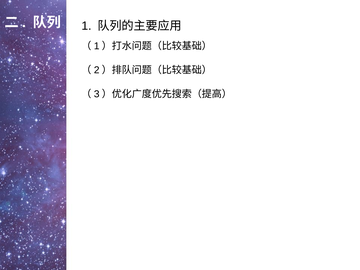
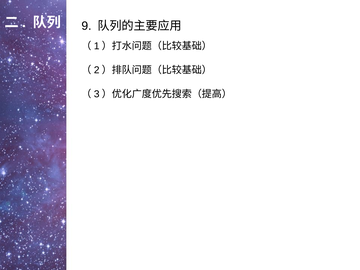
1: 1 -> 9
